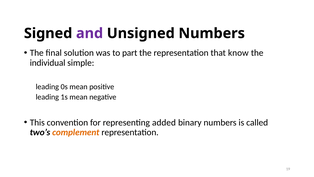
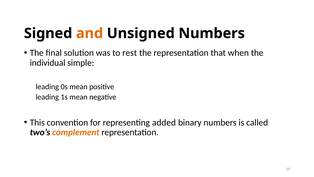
and colour: purple -> orange
part: part -> rest
know: know -> when
